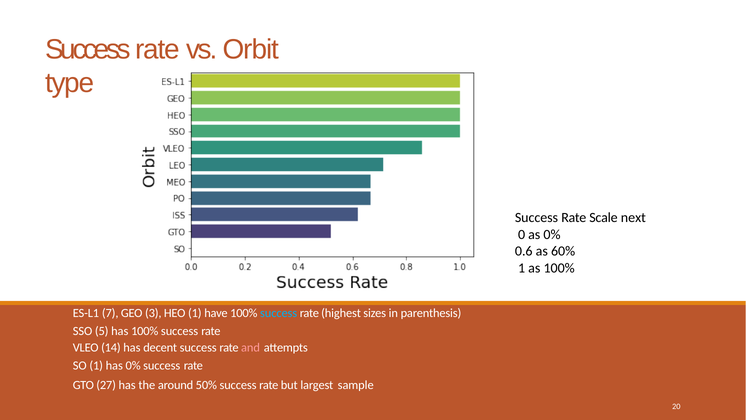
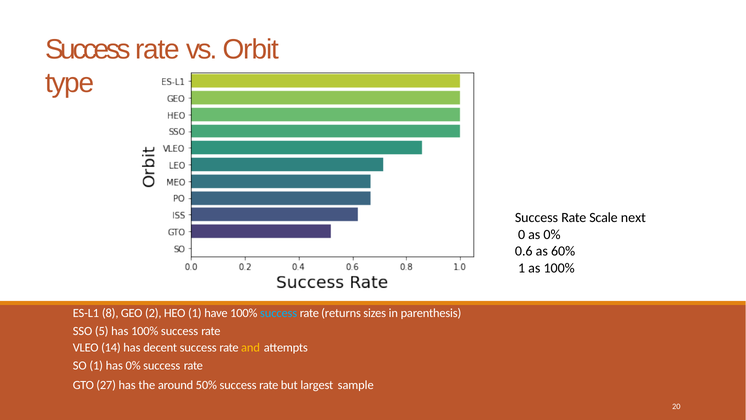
7: 7 -> 8
3: 3 -> 2
highest: highest -> returns
and colour: pink -> yellow
